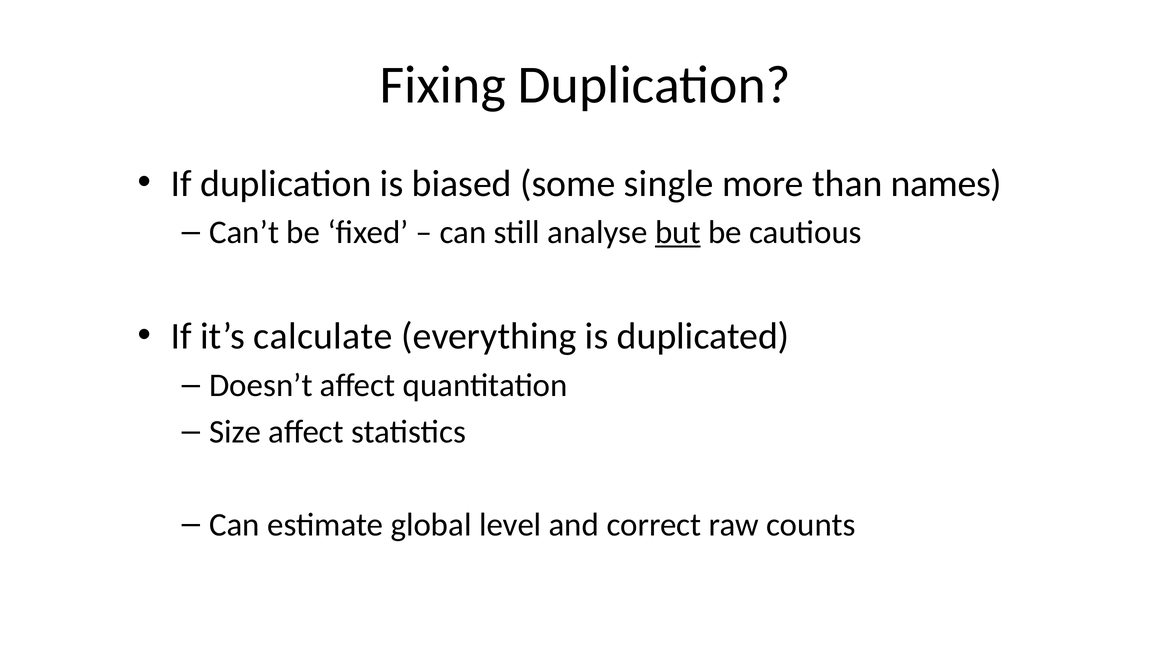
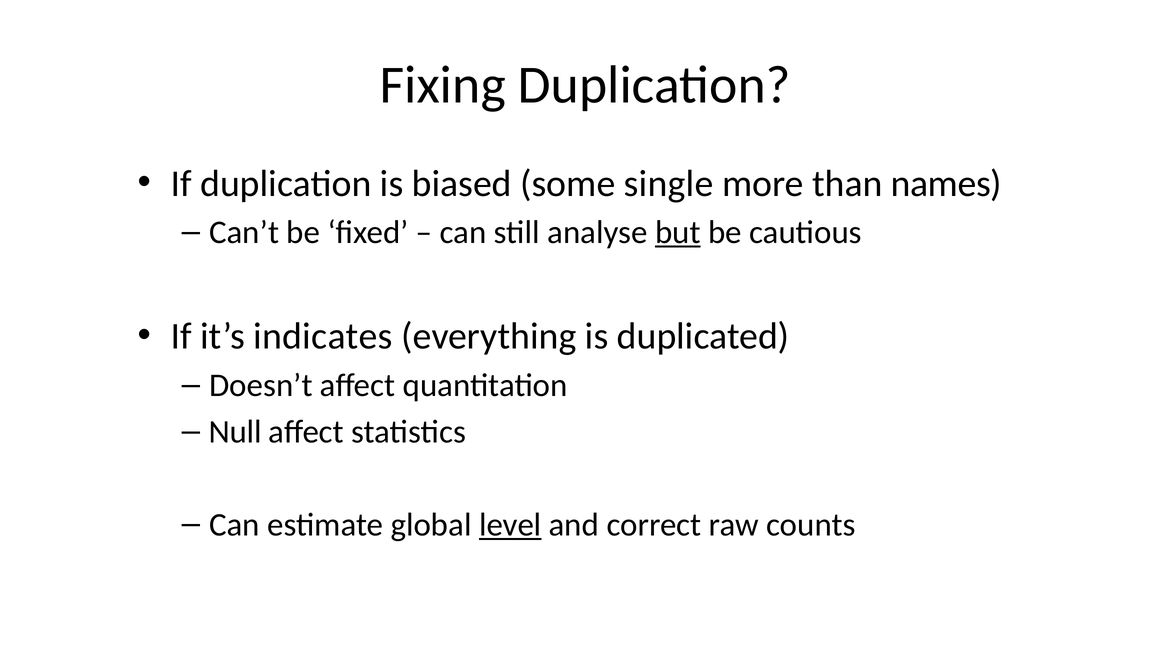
calculate: calculate -> indicates
Size: Size -> Null
level underline: none -> present
